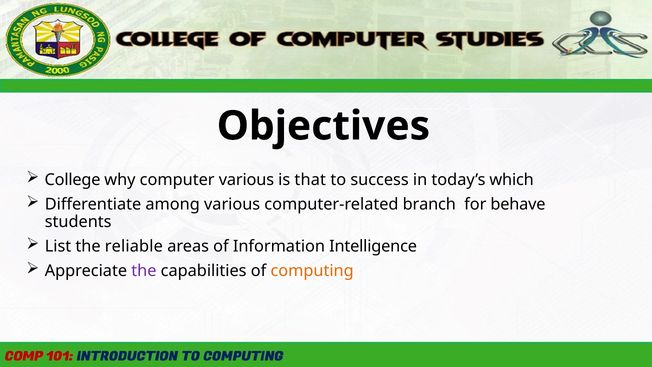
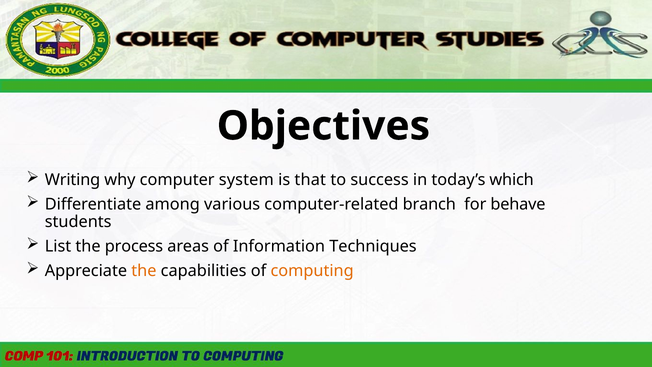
College: College -> Writing
computer various: various -> system
reliable: reliable -> process
Intelligence: Intelligence -> Techniques
the at (144, 271) colour: purple -> orange
